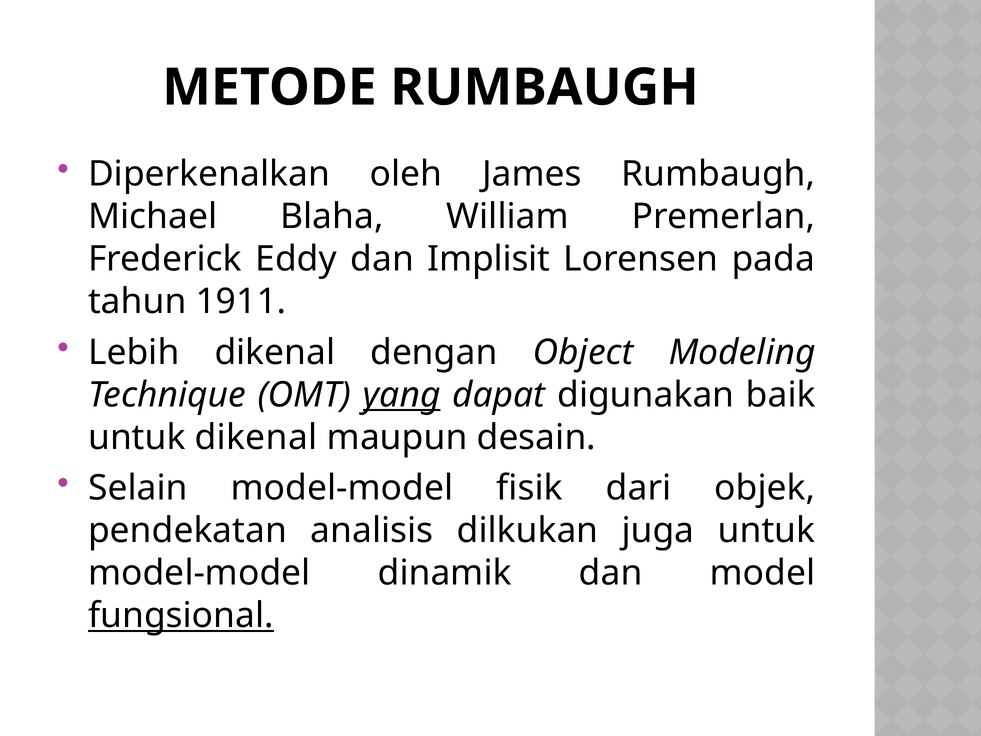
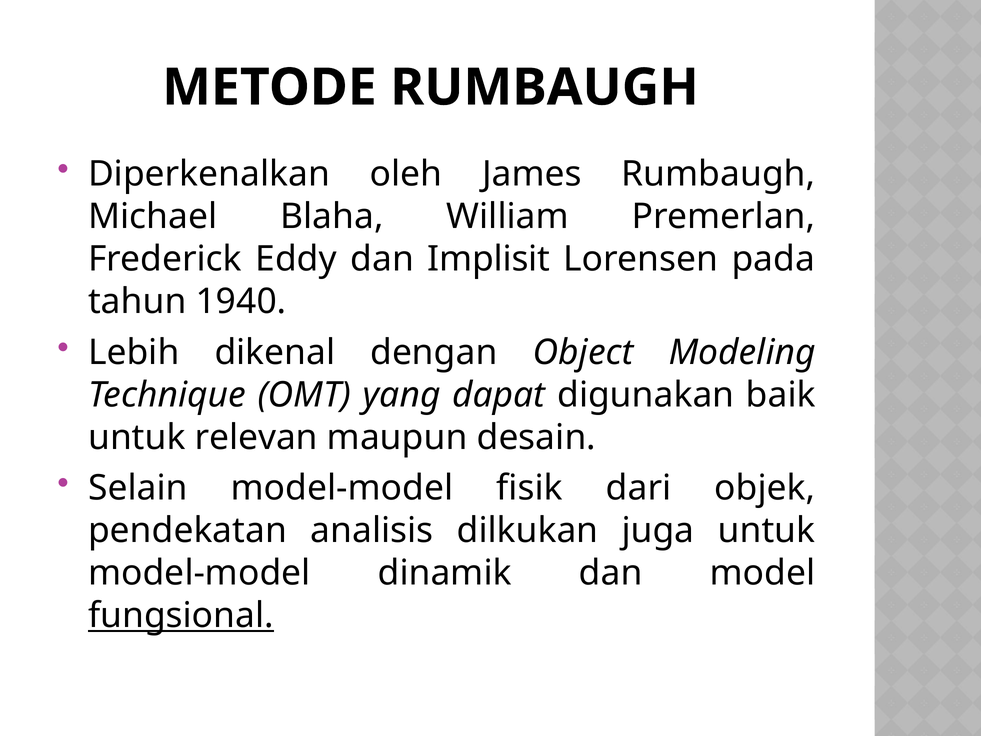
1911: 1911 -> 1940
yang underline: present -> none
untuk dikenal: dikenal -> relevan
